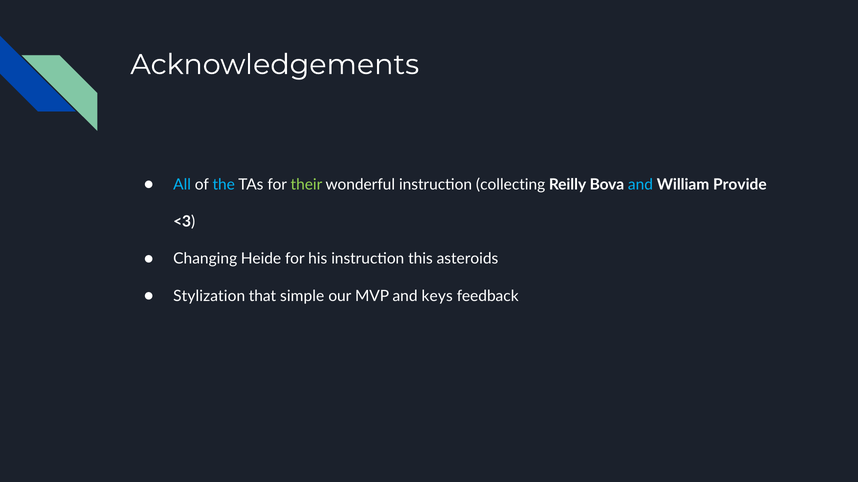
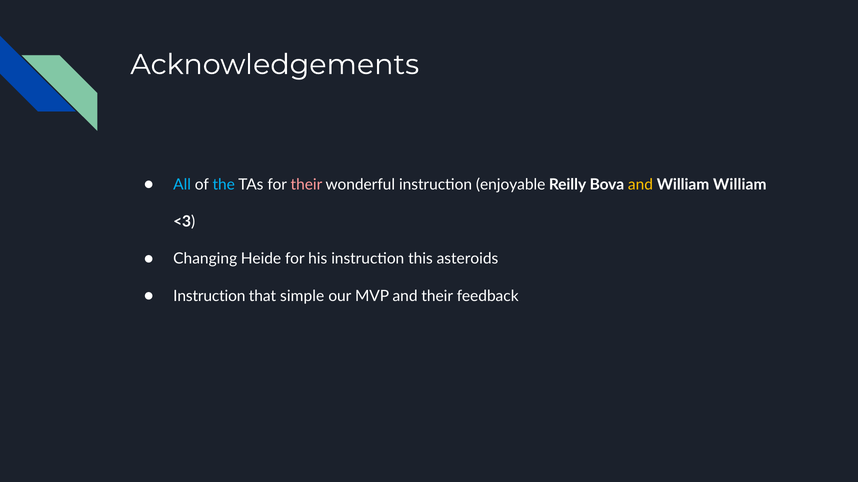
their at (306, 185) colour: light green -> pink
collecting: collecting -> enjoyable
and at (640, 185) colour: light blue -> yellow
William Provide: Provide -> William
Stylization at (209, 296): Stylization -> Instruction
and keys: keys -> their
